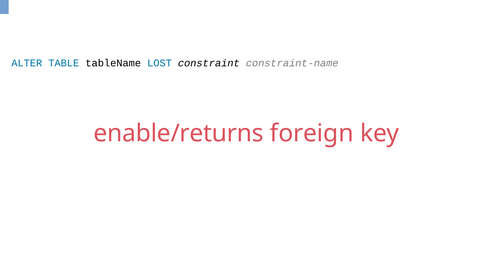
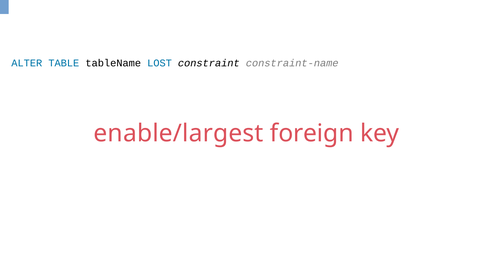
enable/returns: enable/returns -> enable/largest
